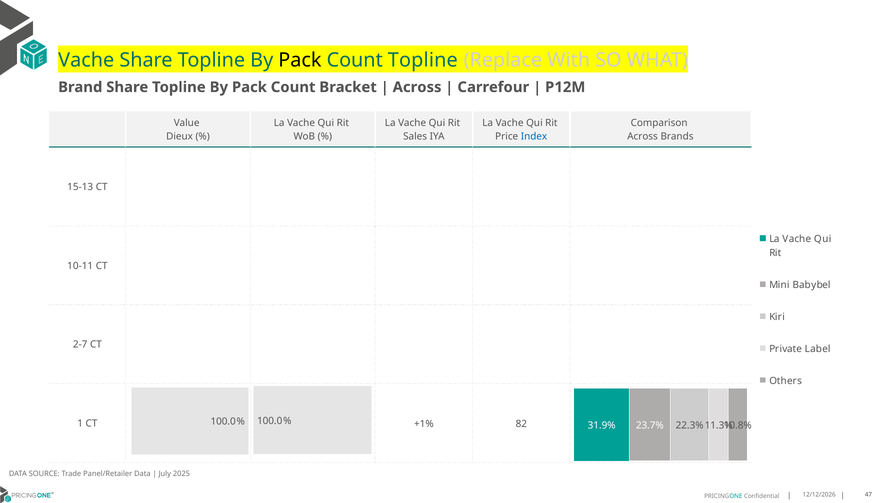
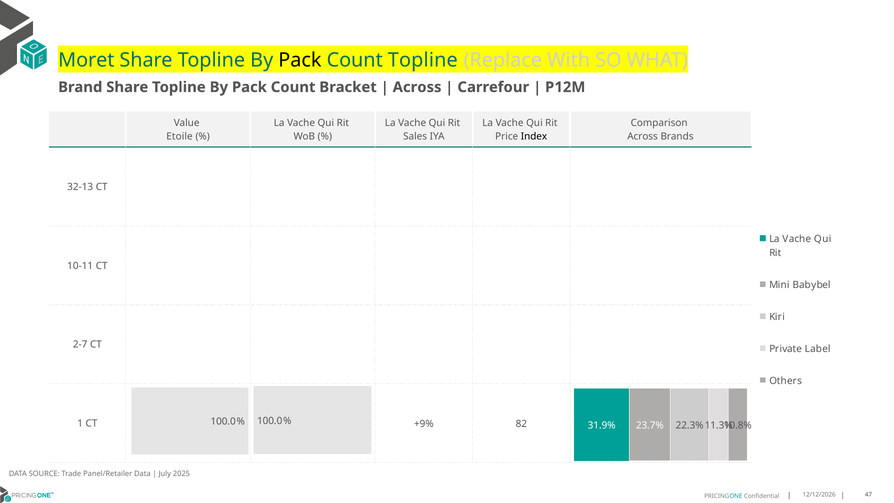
Vache at (86, 60): Vache -> Moret
Dieux: Dieux -> Etoile
Index colour: blue -> black
15-13: 15-13 -> 32-13
+1%: +1% -> +9%
